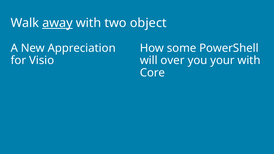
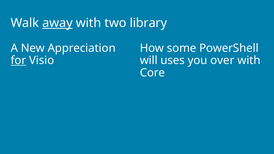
object: object -> library
for underline: none -> present
over: over -> uses
your: your -> over
